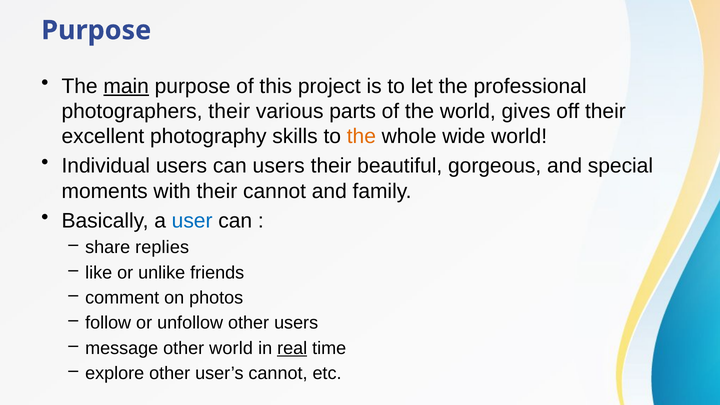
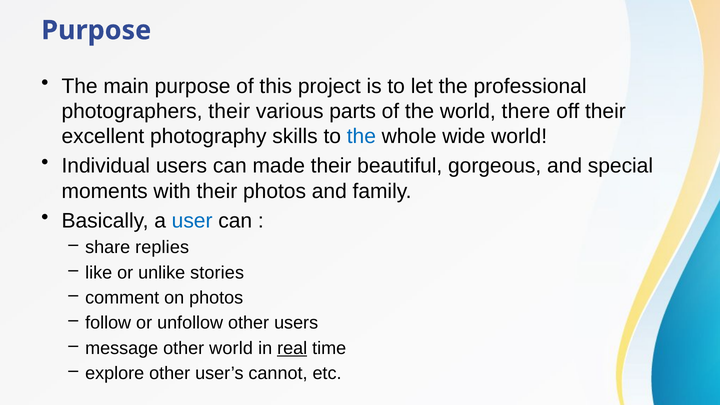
main underline: present -> none
gives: gives -> there
the at (361, 137) colour: orange -> blue
can users: users -> made
their cannot: cannot -> photos
friends: friends -> stories
